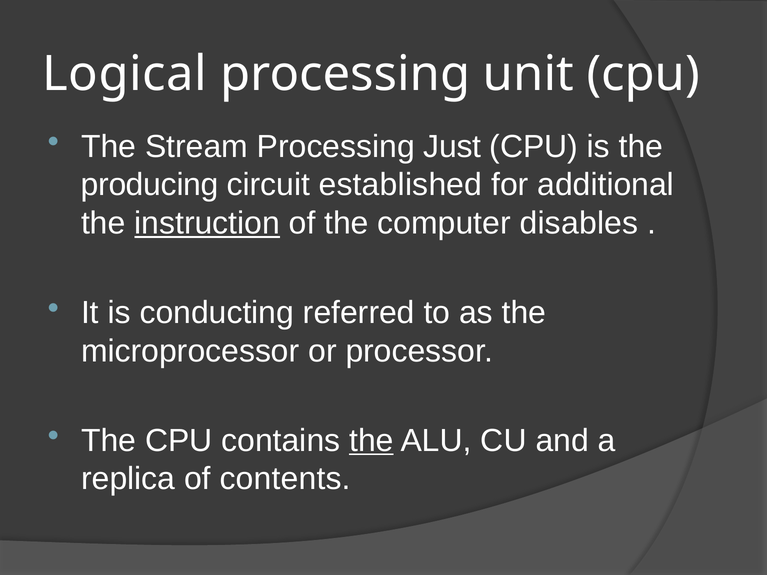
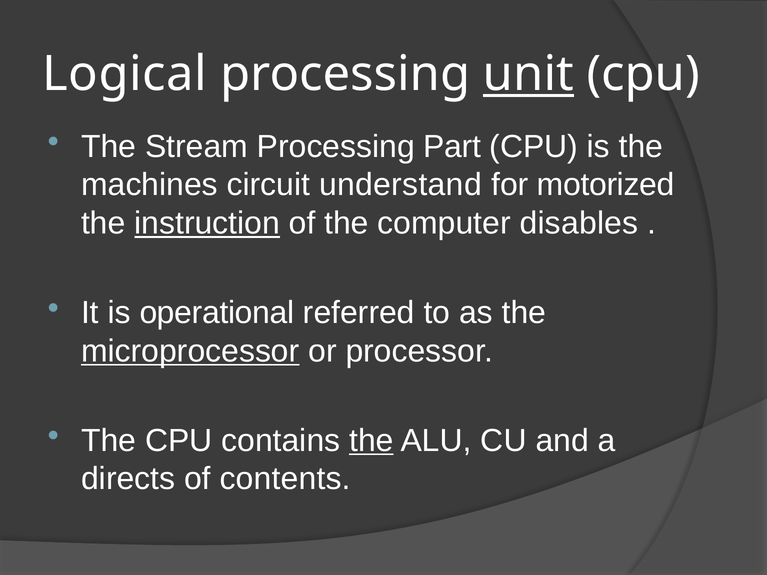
unit underline: none -> present
Just: Just -> Part
producing: producing -> machines
established: established -> understand
additional: additional -> motorized
conducting: conducting -> operational
microprocessor underline: none -> present
replica: replica -> directs
